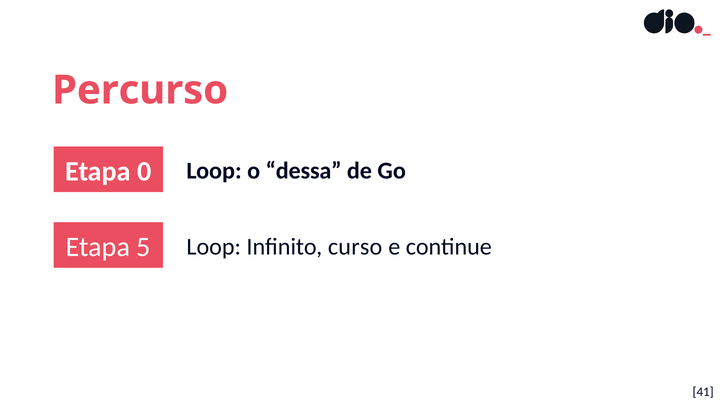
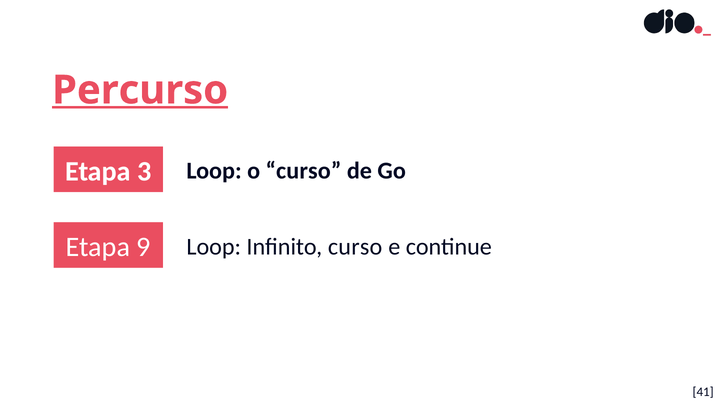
Percurso underline: none -> present
0: 0 -> 3
o dessa: dessa -> curso
5: 5 -> 9
